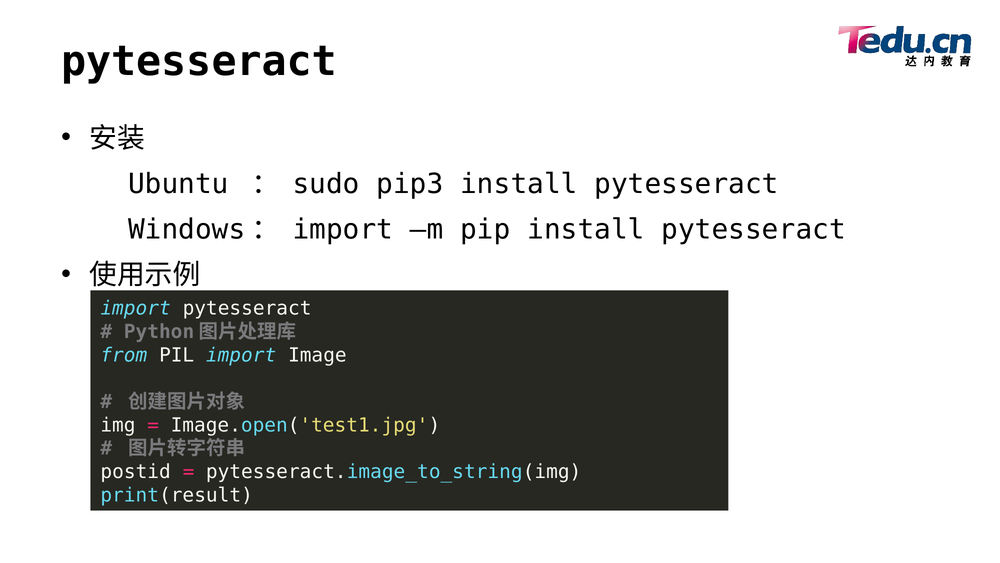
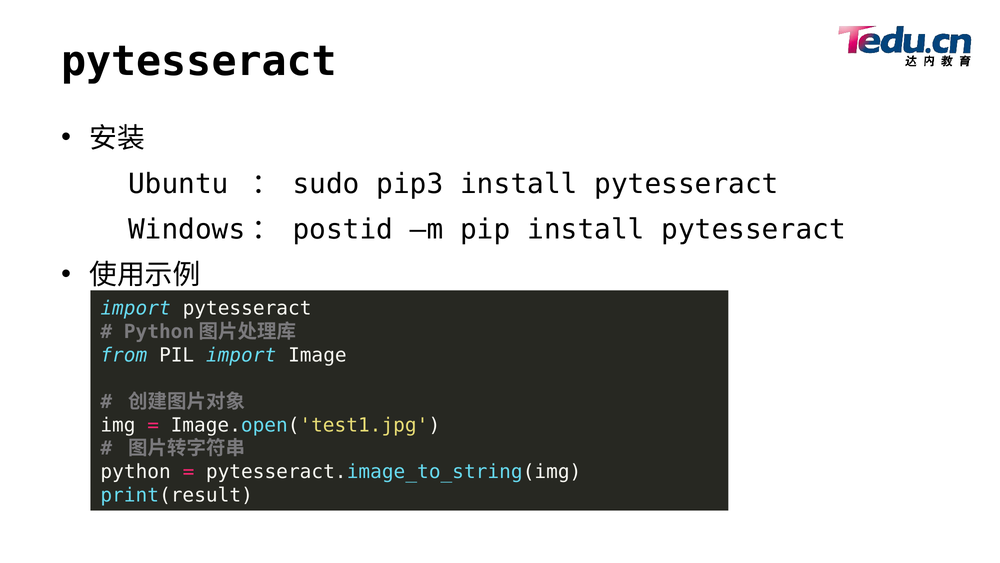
Windows： import: import -> postid
postid: postid -> python
